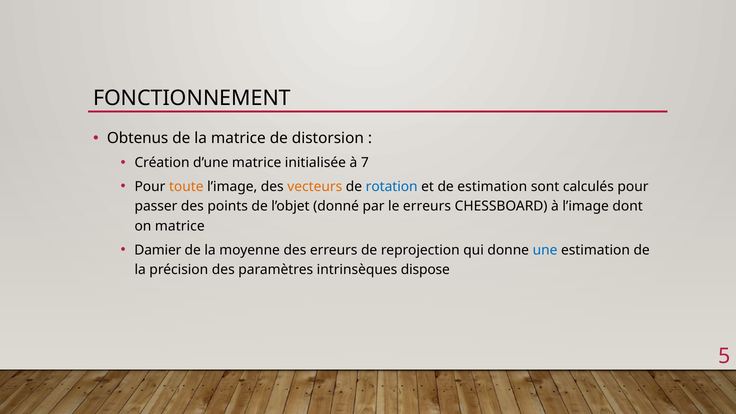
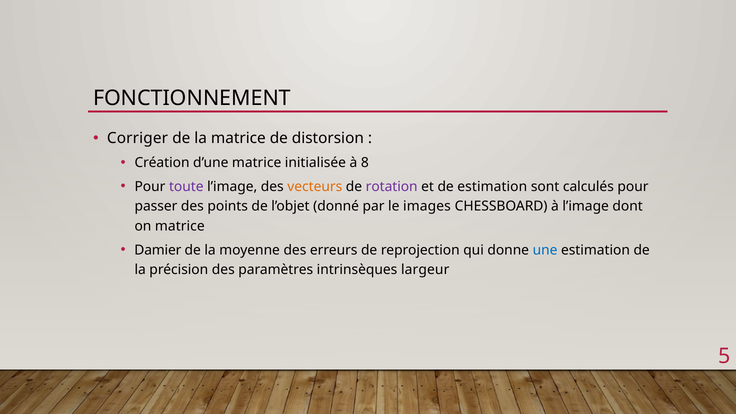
Obtenus: Obtenus -> Corriger
7: 7 -> 8
toute colour: orange -> purple
rotation colour: blue -> purple
le erreurs: erreurs -> images
dispose: dispose -> largeur
